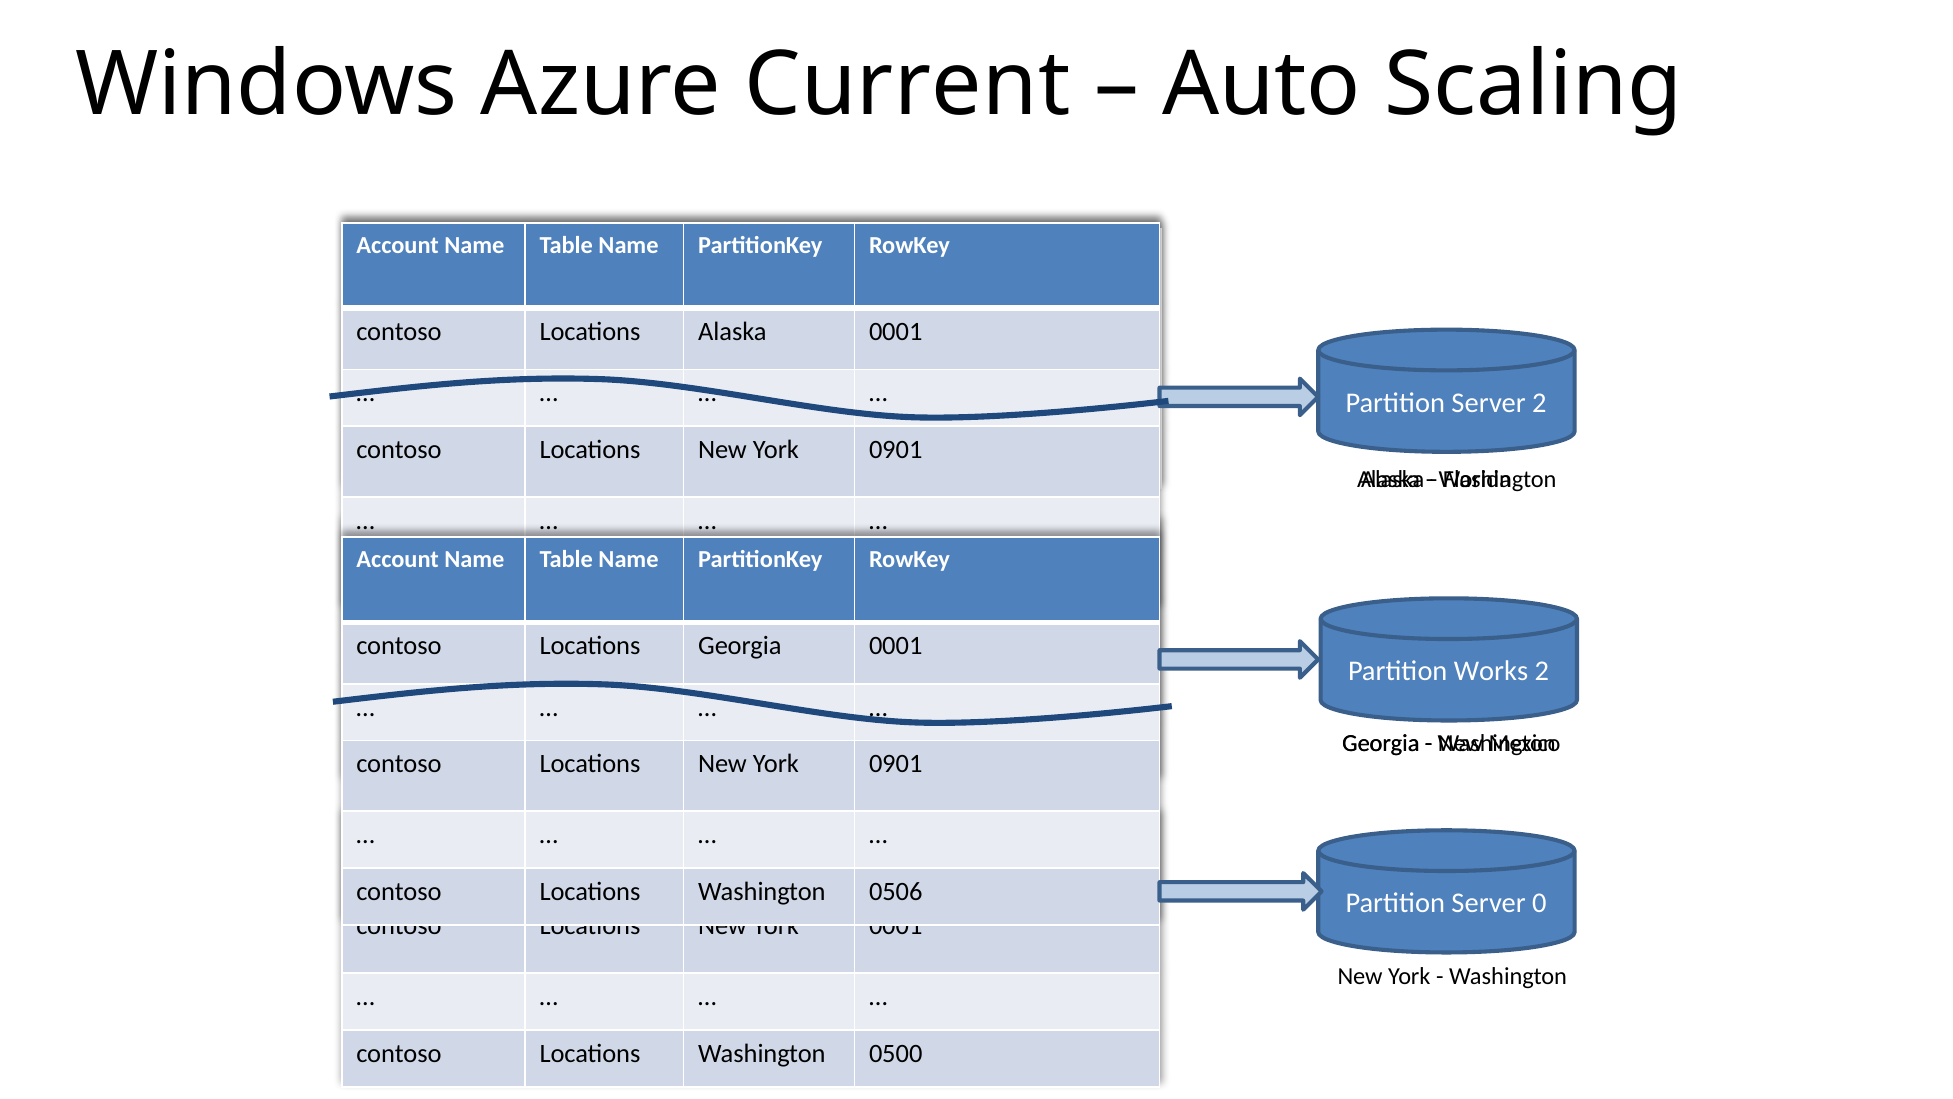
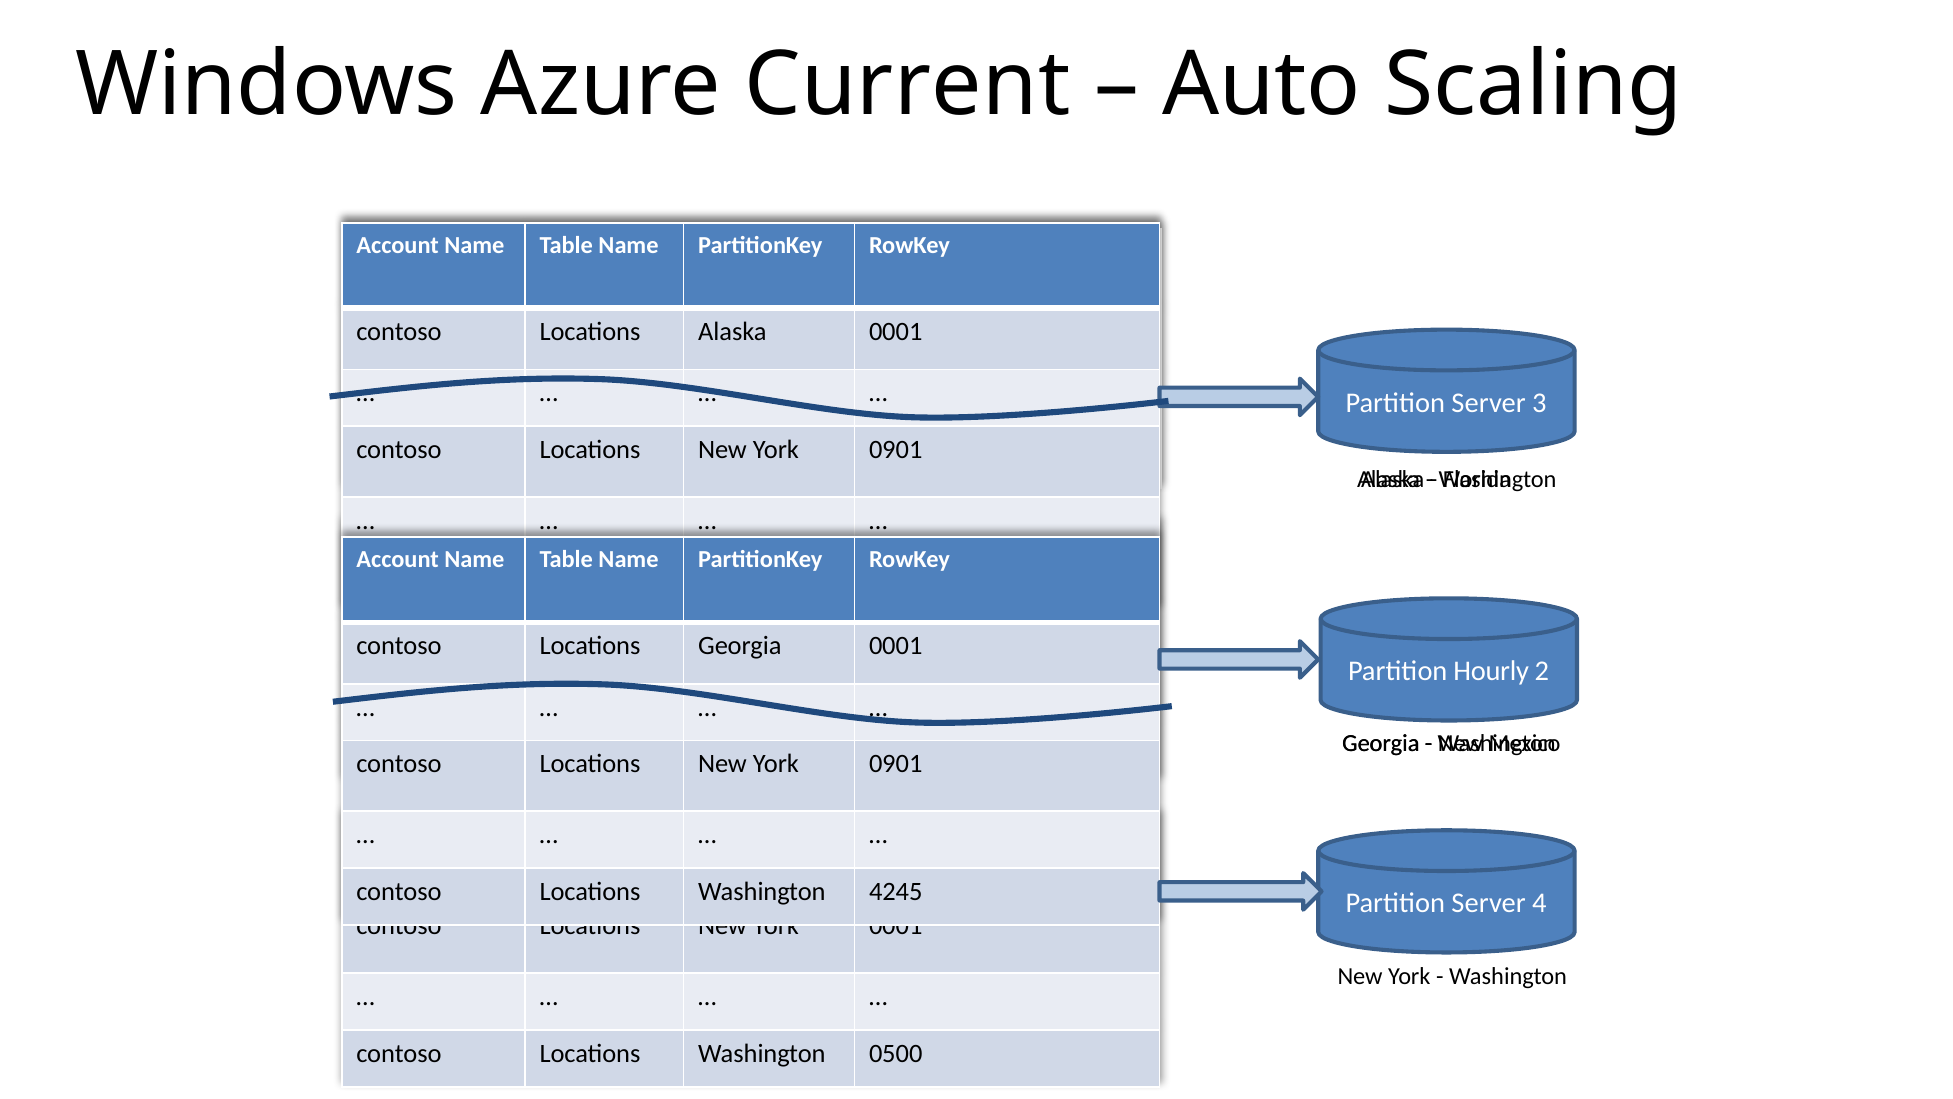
Server 2: 2 -> 3
Works: Works -> Hourly
0506: 0506 -> 4245
0: 0 -> 4
